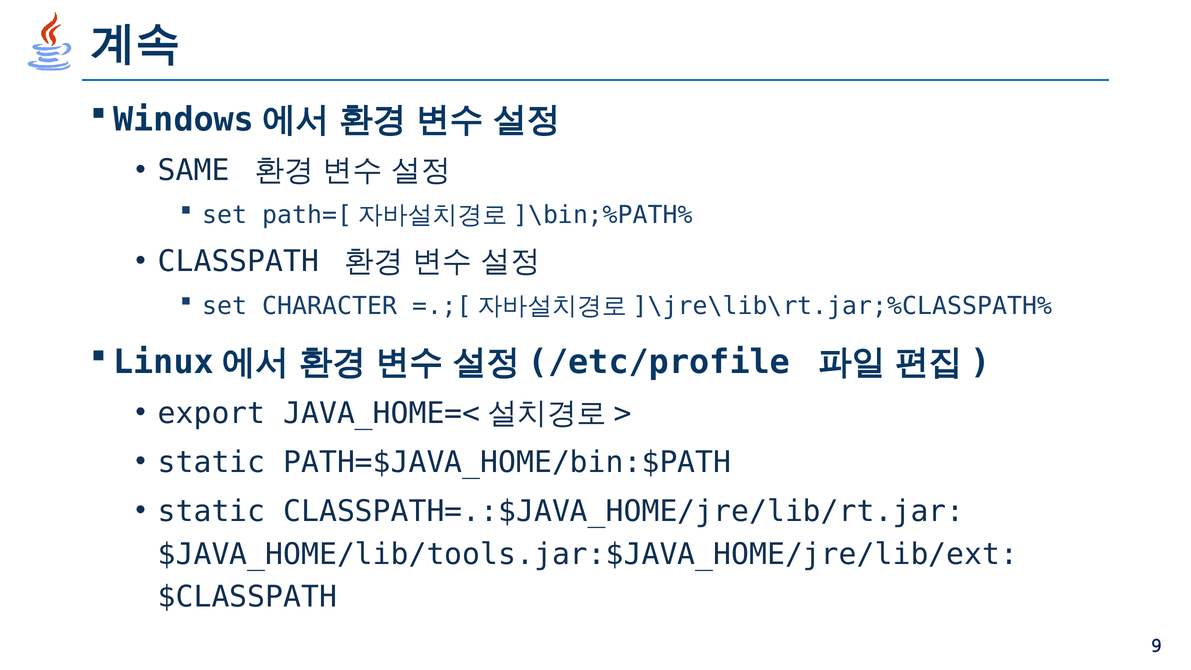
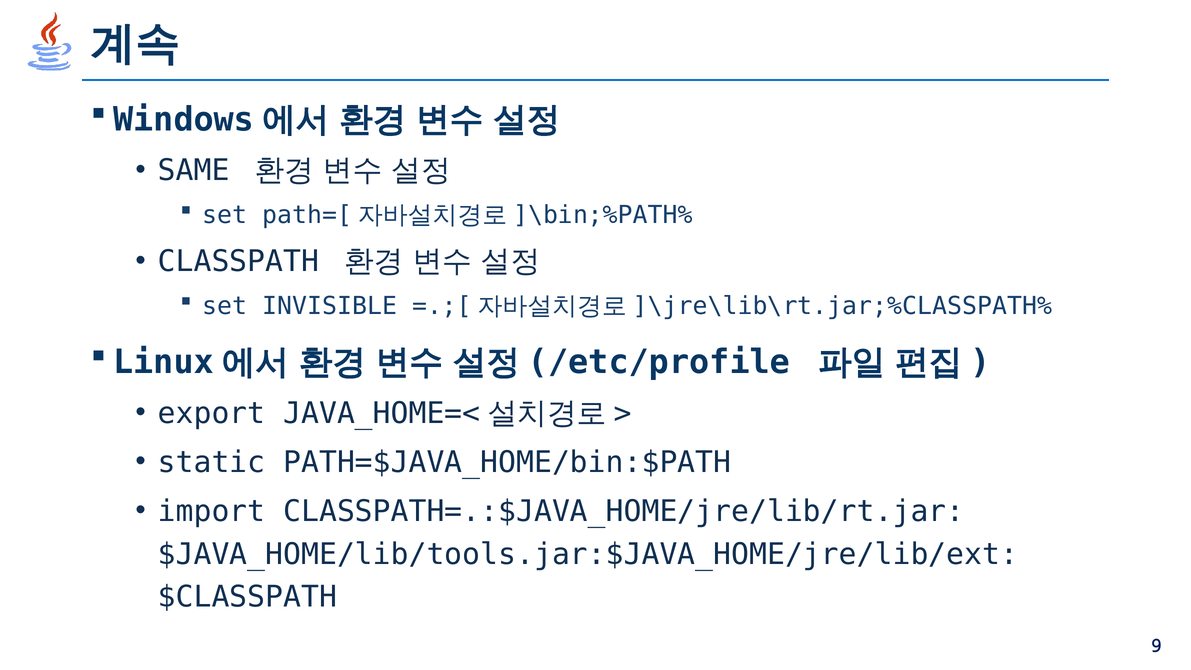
CHARACTER: CHARACTER -> INVISIBLE
static at (212, 511): static -> import
